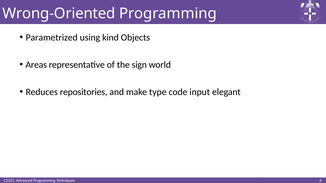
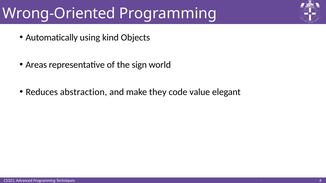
Parametrized: Parametrized -> Automatically
repositories: repositories -> abstraction
type: type -> they
input: input -> value
